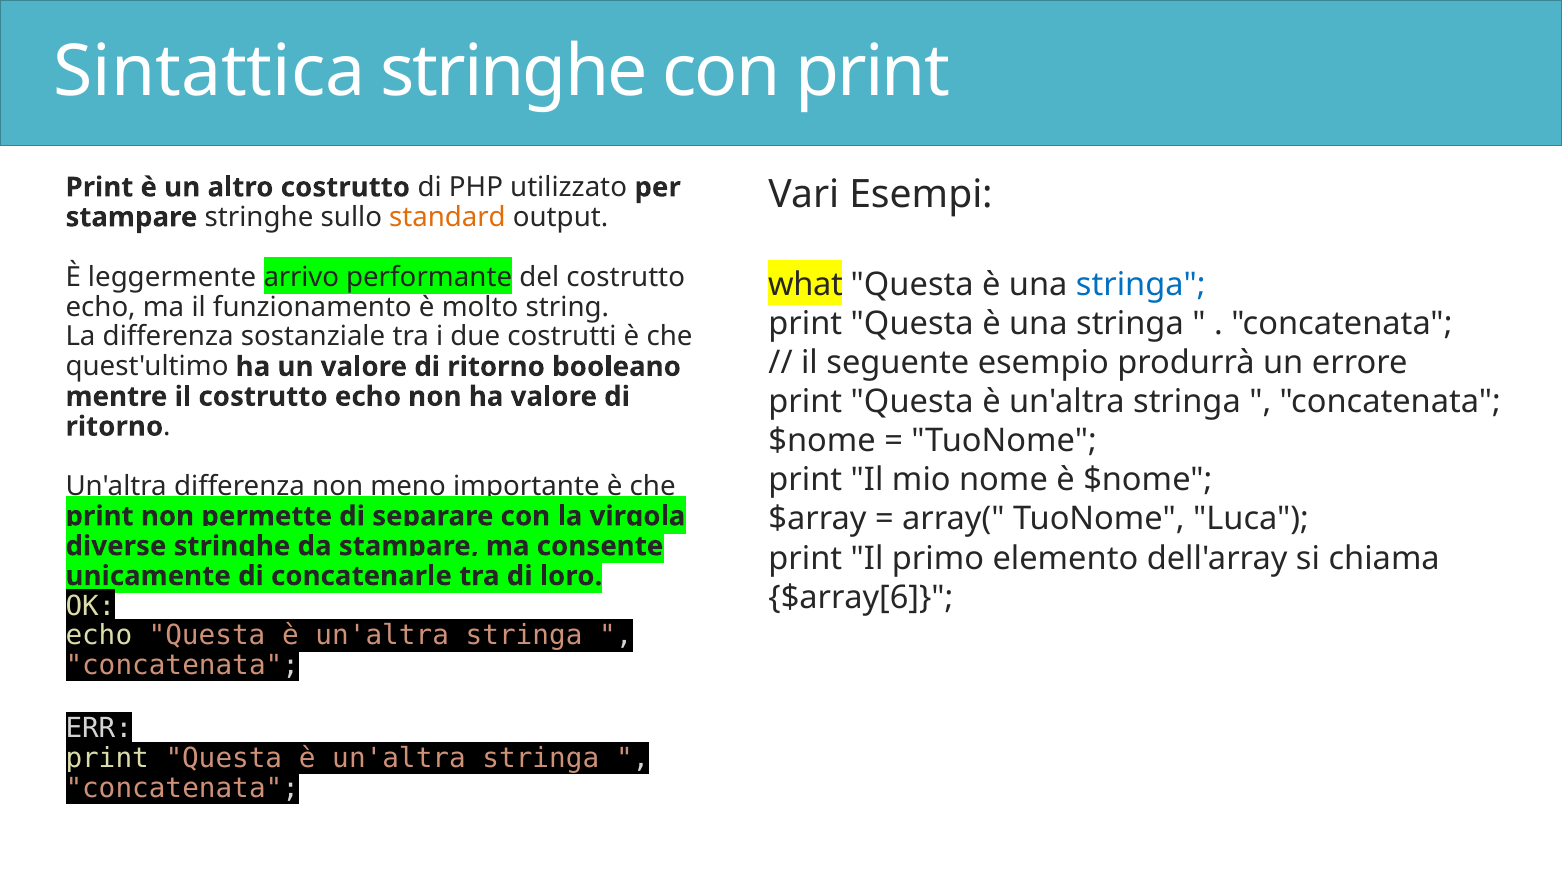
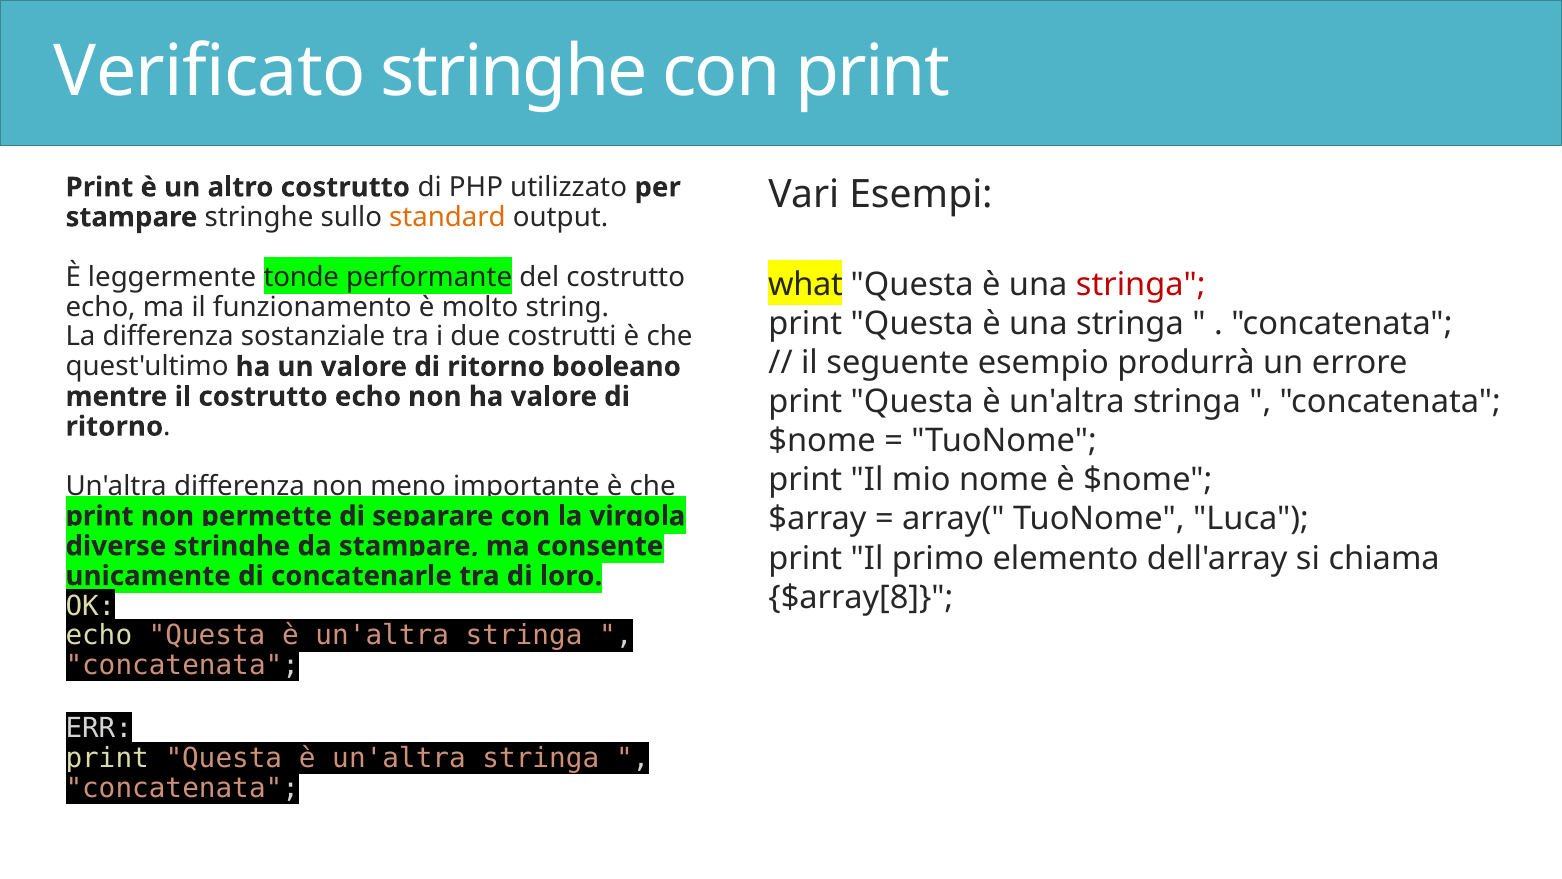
Sintattica: Sintattica -> Verificato
arrivo: arrivo -> tonde
stringa at (1141, 284) colour: blue -> red
$array[6: $array[6 -> $array[8
